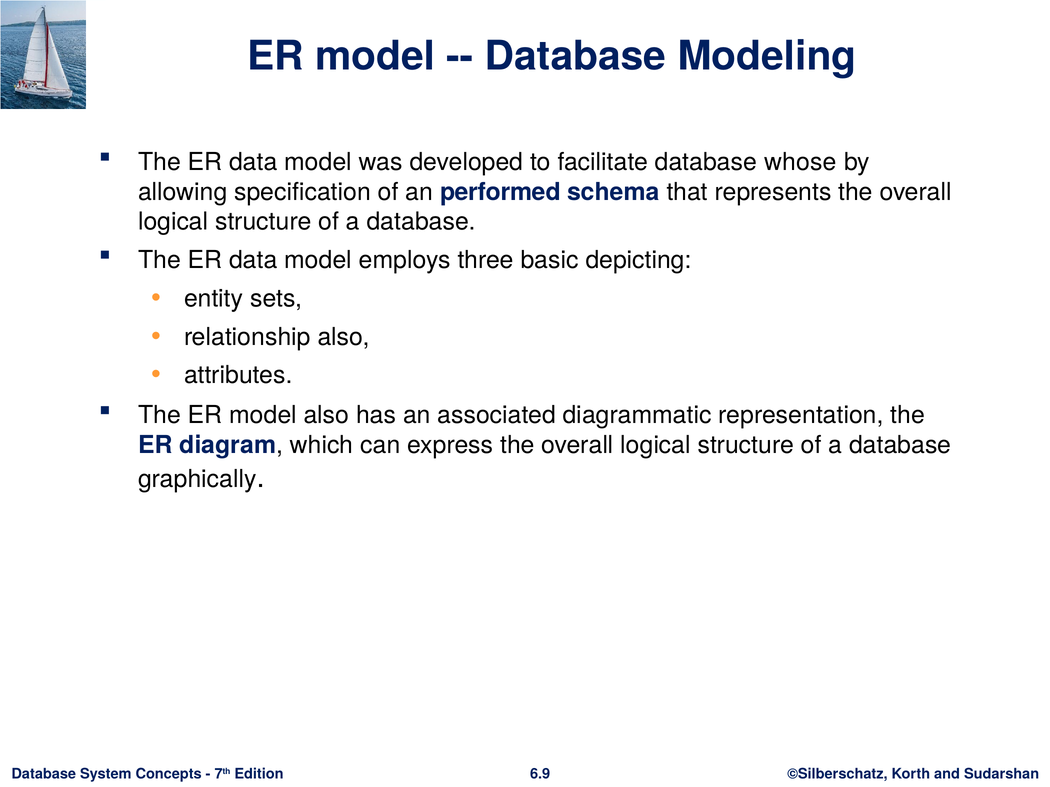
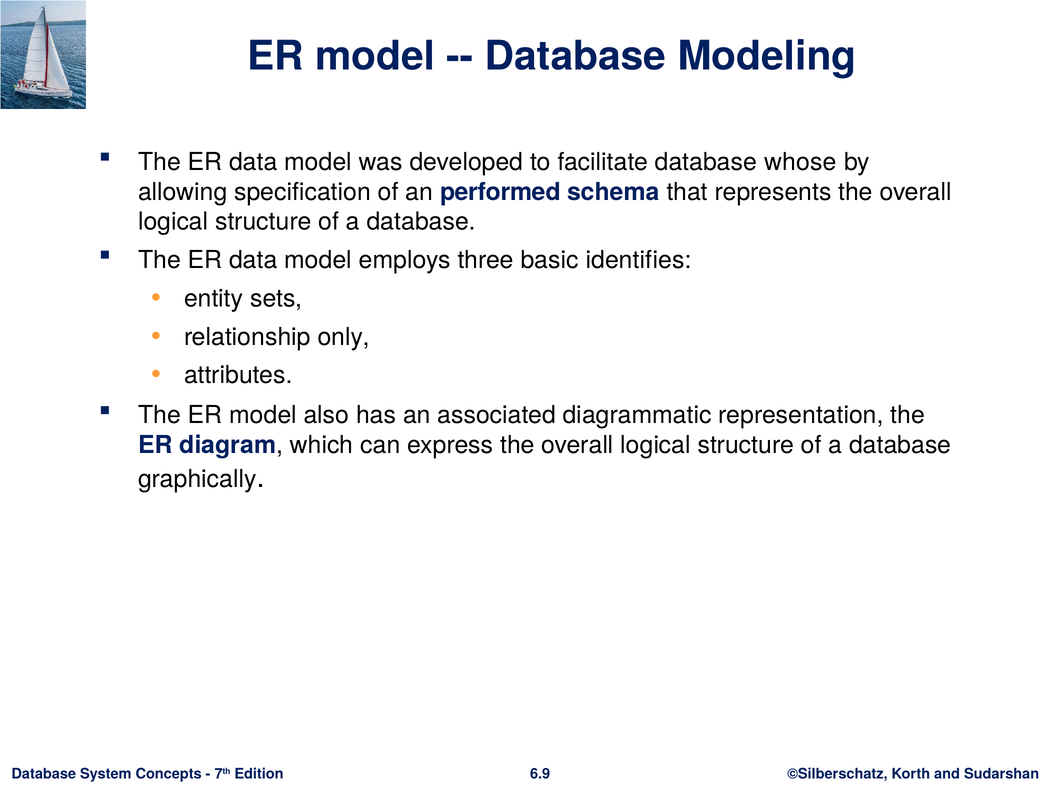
depicting: depicting -> identifies
relationship also: also -> only
